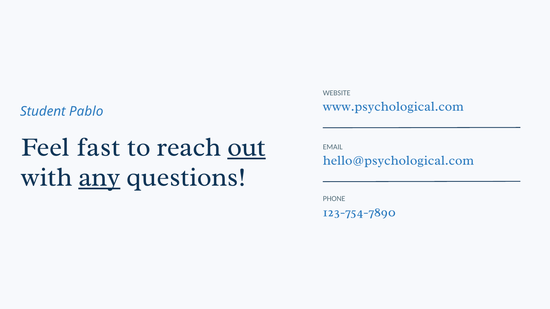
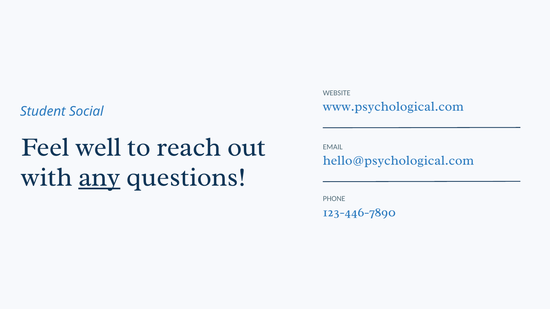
Pablo: Pablo -> Social
fast: fast -> well
out underline: present -> none
123-754-7890: 123-754-7890 -> 123-446-7890
